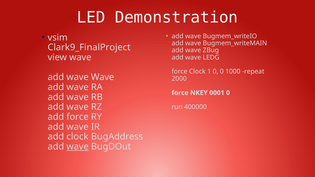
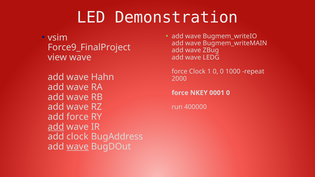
Clark9_FinalProject: Clark9_FinalProject -> Force9_FinalProject
wave Wave: Wave -> Hahn
add at (56, 127) underline: none -> present
